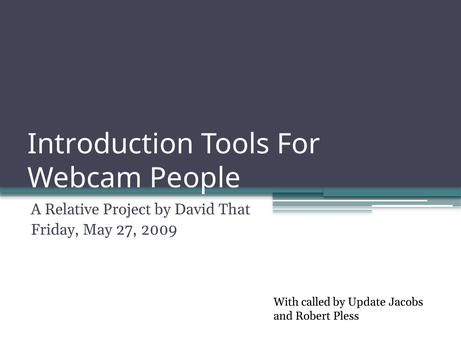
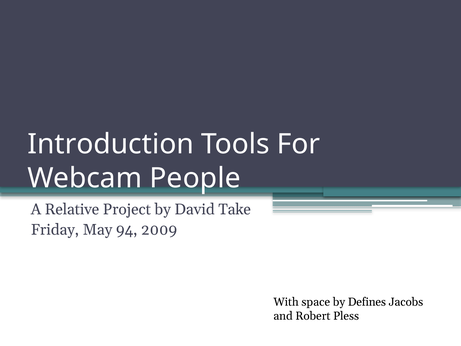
That: That -> Take
27: 27 -> 94
called: called -> space
Update: Update -> Defines
